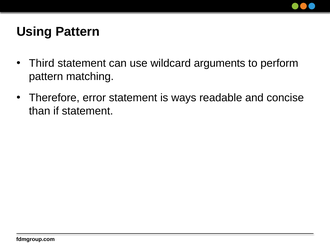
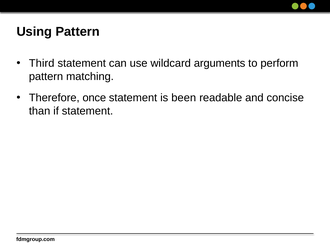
error: error -> once
ways: ways -> been
